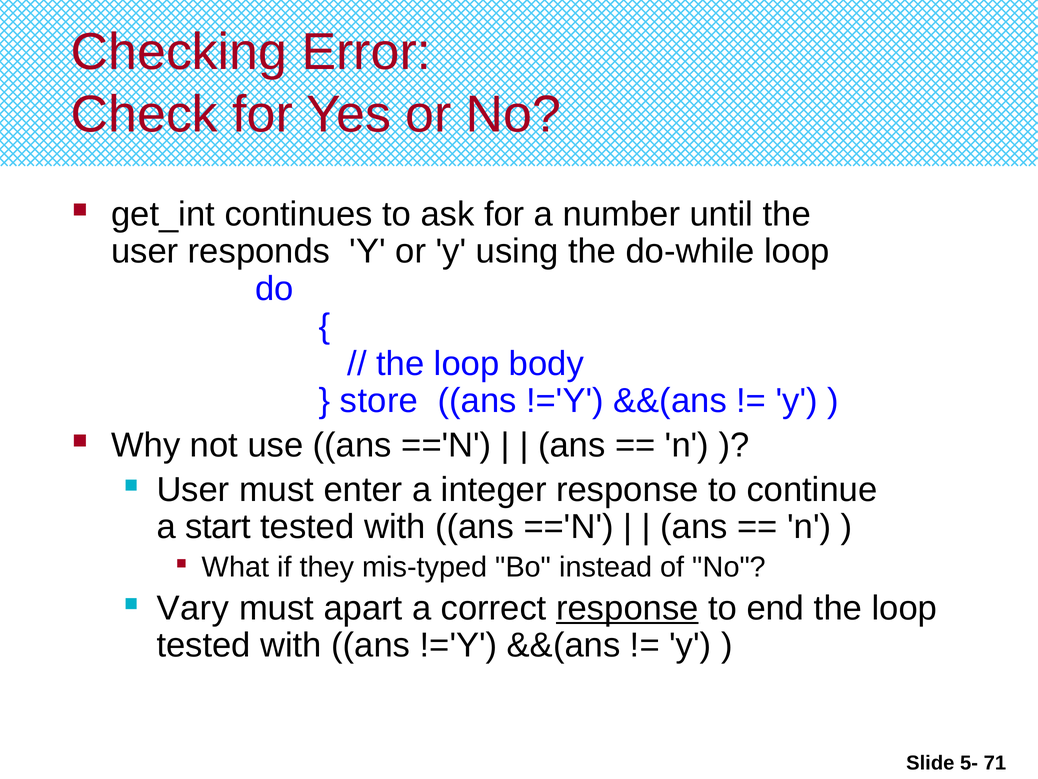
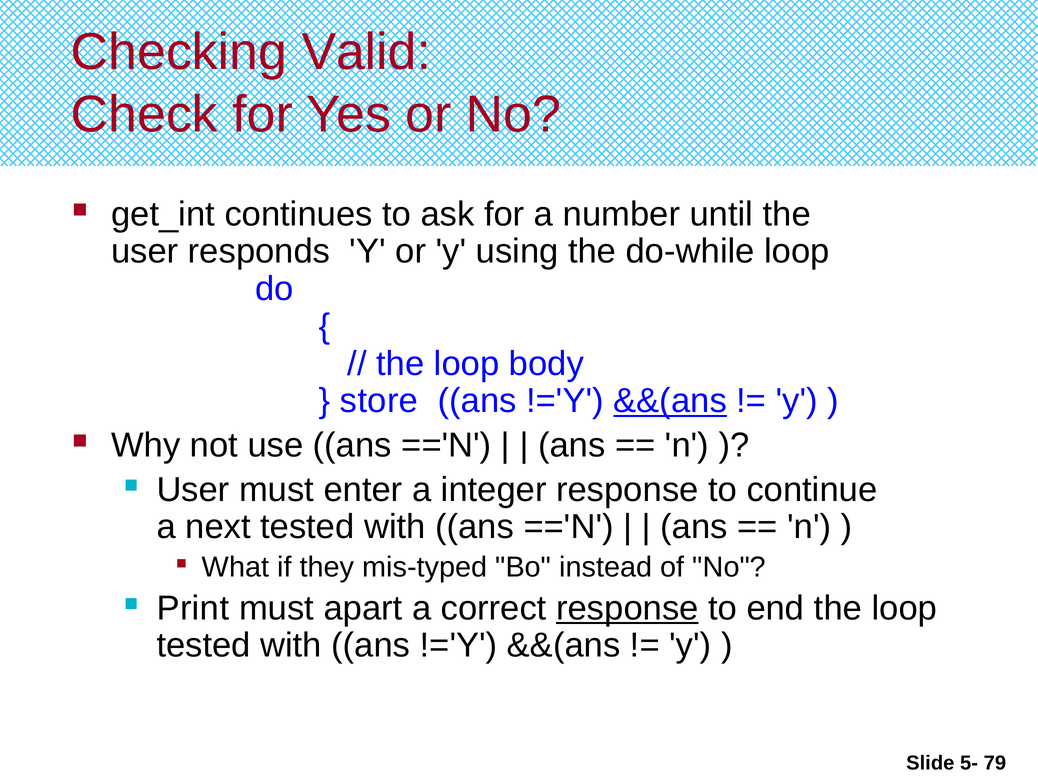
Error: Error -> Valid
&&(ans at (670, 401) underline: none -> present
start: start -> next
Vary: Vary -> Print
71: 71 -> 79
